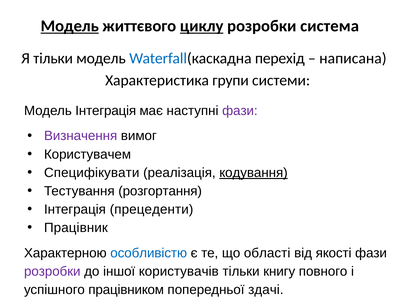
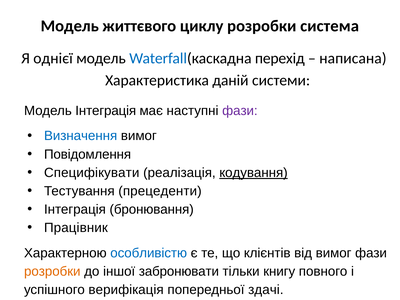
Модель at (70, 26) underline: present -> none
циклу underline: present -> none
Я тільки: тільки -> однієї
групи: групи -> даній
Визначення colour: purple -> blue
Користувачем: Користувачем -> Повідомлення
розгортання: розгортання -> прецеденти
прецеденти: прецеденти -> бронювання
області: області -> клієнтів
від якості: якості -> вимог
розробки at (52, 271) colour: purple -> orange
користувачів: користувачів -> забронювати
працівником: працівником -> верифікація
